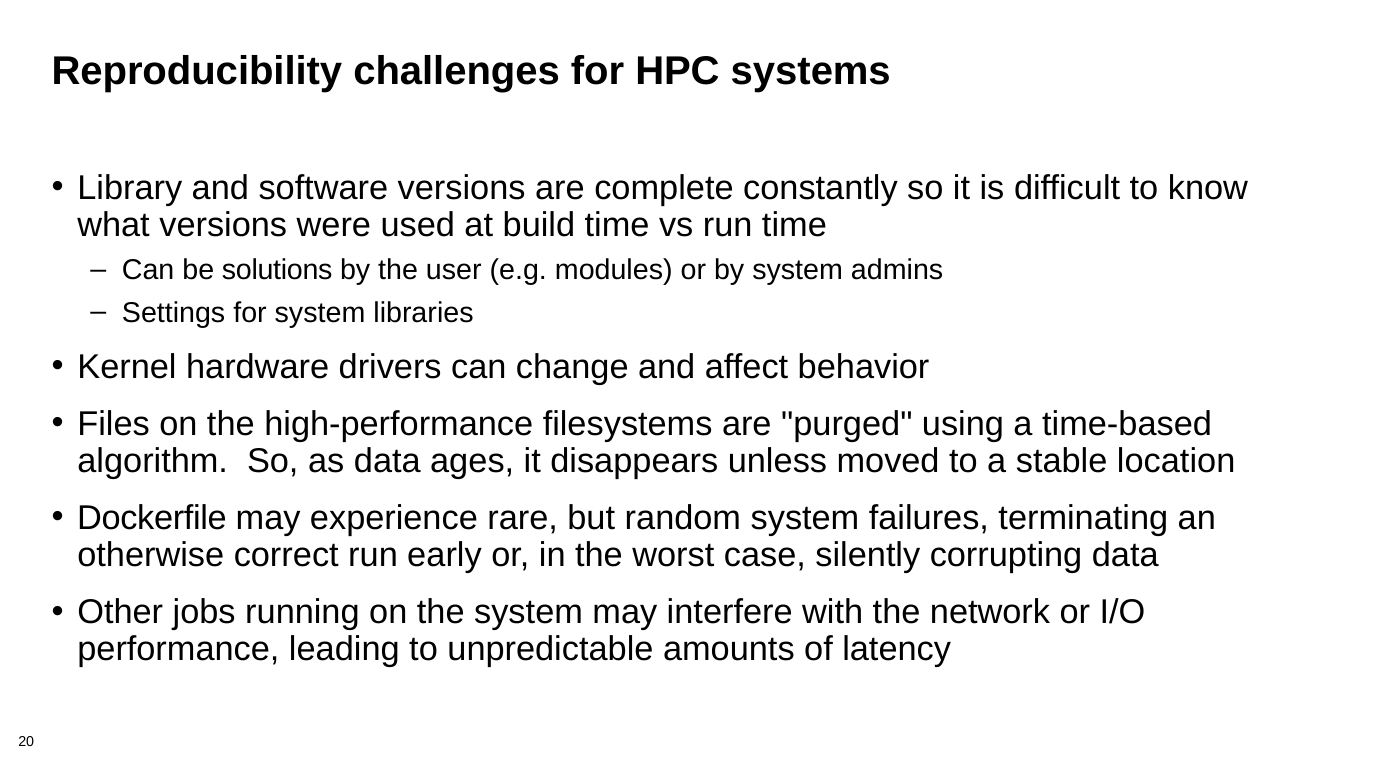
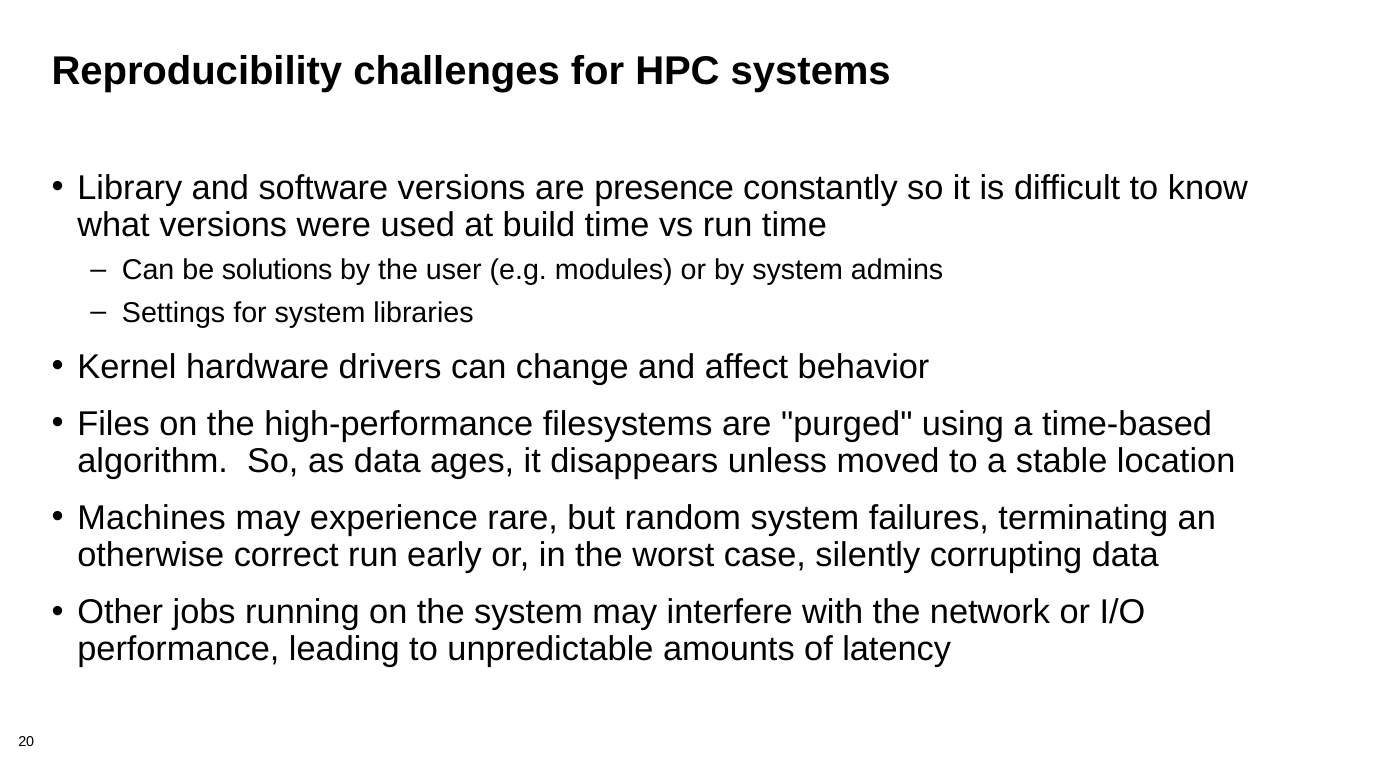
complete: complete -> presence
Dockerfile: Dockerfile -> Machines
